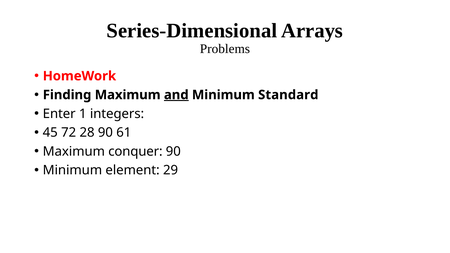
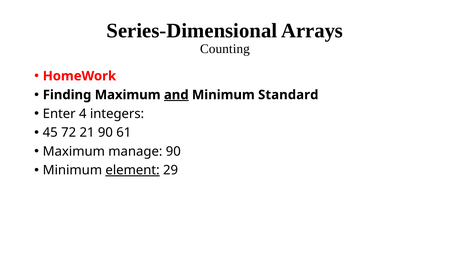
Problems: Problems -> Counting
1: 1 -> 4
28: 28 -> 21
conquer: conquer -> manage
element underline: none -> present
